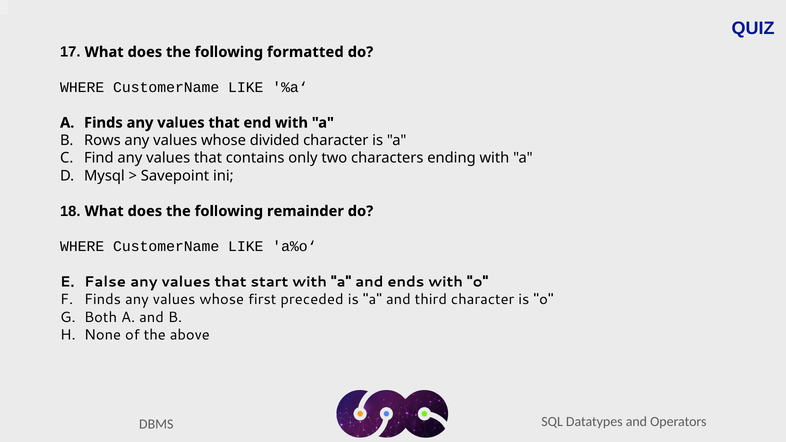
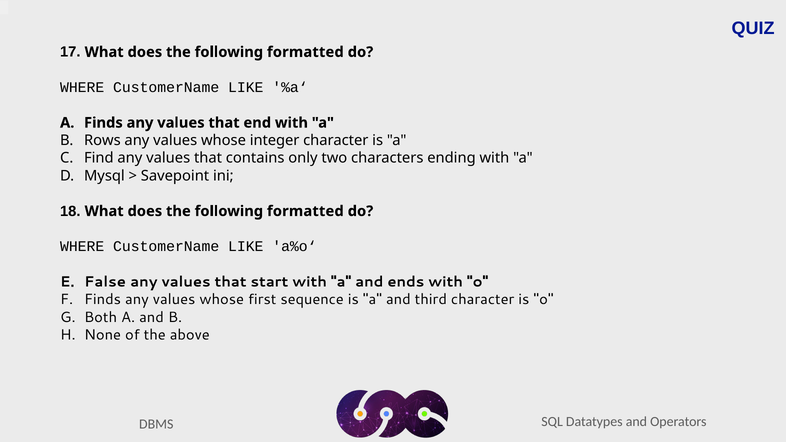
divided: divided -> integer
remainder at (305, 211): remainder -> formatted
preceded: preceded -> sequence
